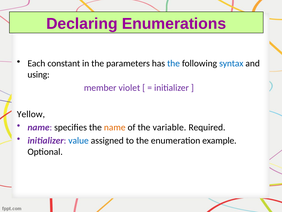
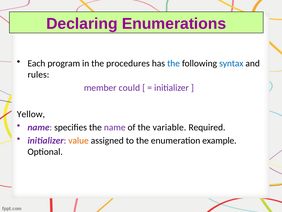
constant: constant -> program
parameters: parameters -> procedures
using: using -> rules
violet: violet -> could
name at (115, 127) colour: orange -> purple
value colour: blue -> orange
